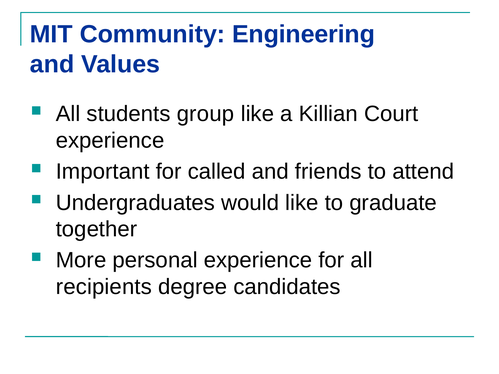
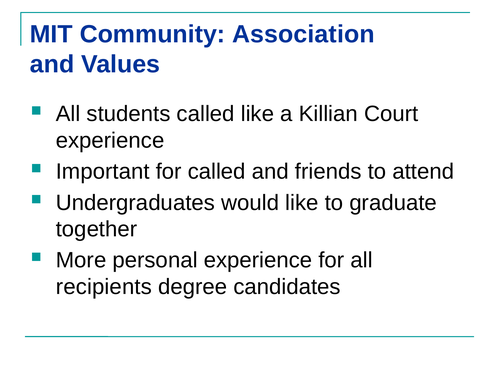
Engineering: Engineering -> Association
students group: group -> called
